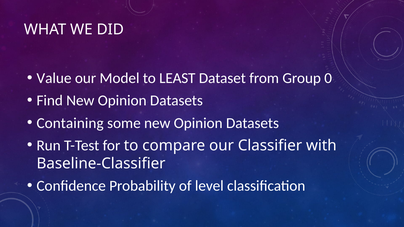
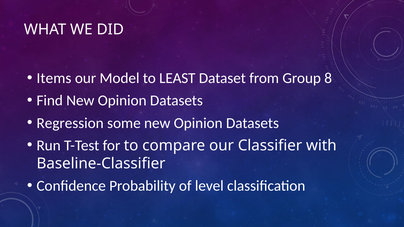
Value: Value -> Items
0: 0 -> 8
Containing: Containing -> Regression
